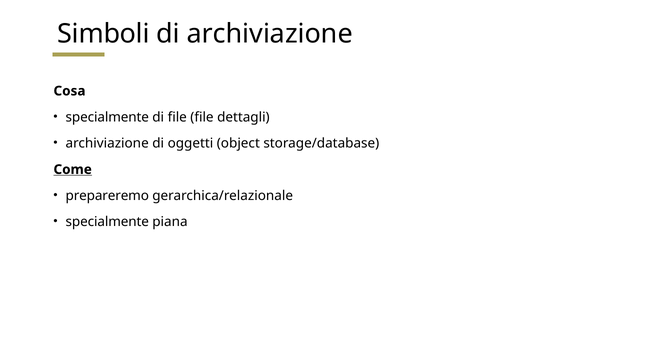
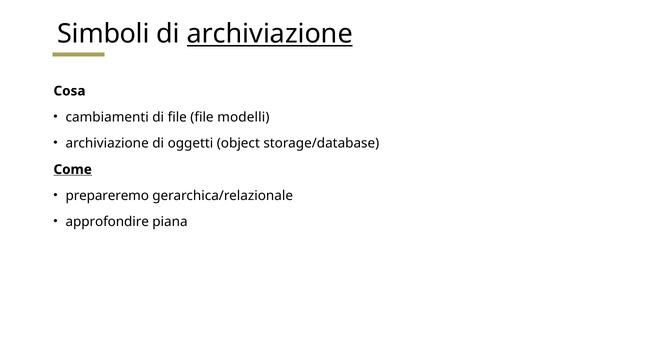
archiviazione at (270, 34) underline: none -> present
specialmente at (107, 117): specialmente -> cambiamenti
dettagli: dettagli -> modelli
specialmente at (107, 222): specialmente -> approfondire
